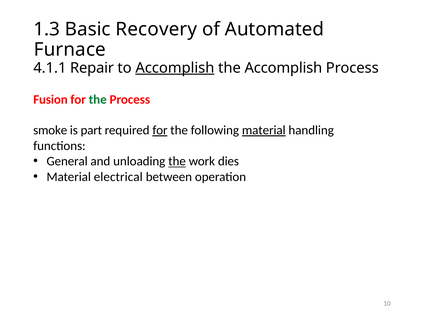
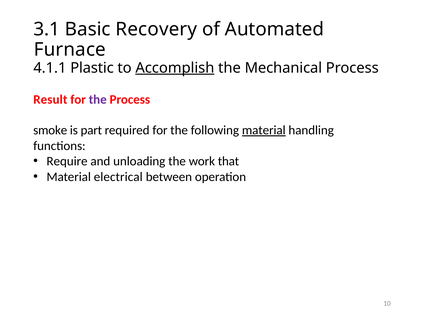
1.3: 1.3 -> 3.1
Repair: Repair -> Plastic
the Accomplish: Accomplish -> Mechanical
Fusion: Fusion -> Result
the at (98, 100) colour: green -> purple
for at (160, 130) underline: present -> none
General: General -> Require
the at (177, 161) underline: present -> none
dies: dies -> that
